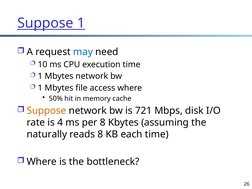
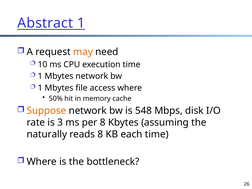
Suppose at (45, 23): Suppose -> Abstract
may colour: blue -> orange
721: 721 -> 548
4: 4 -> 3
